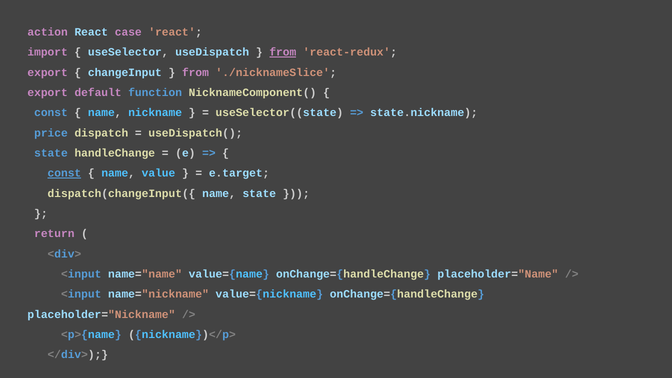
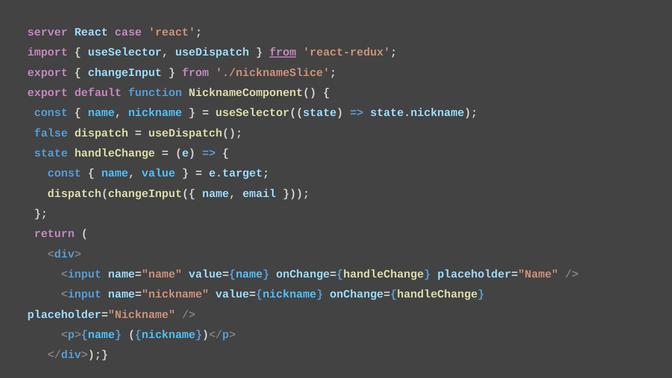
action: action -> server
price: price -> false
const at (64, 173) underline: present -> none
name state: state -> email
